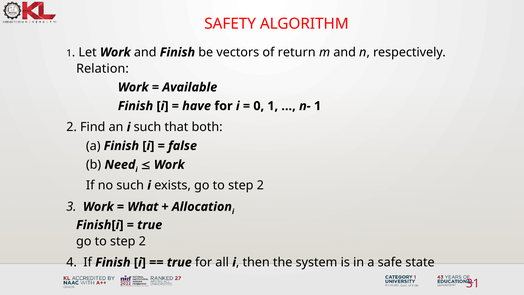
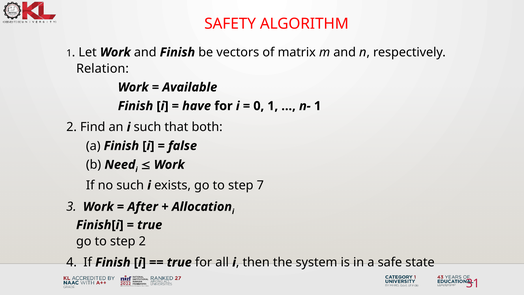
return: return -> matrix
2 at (260, 185): 2 -> 7
What: What -> After
